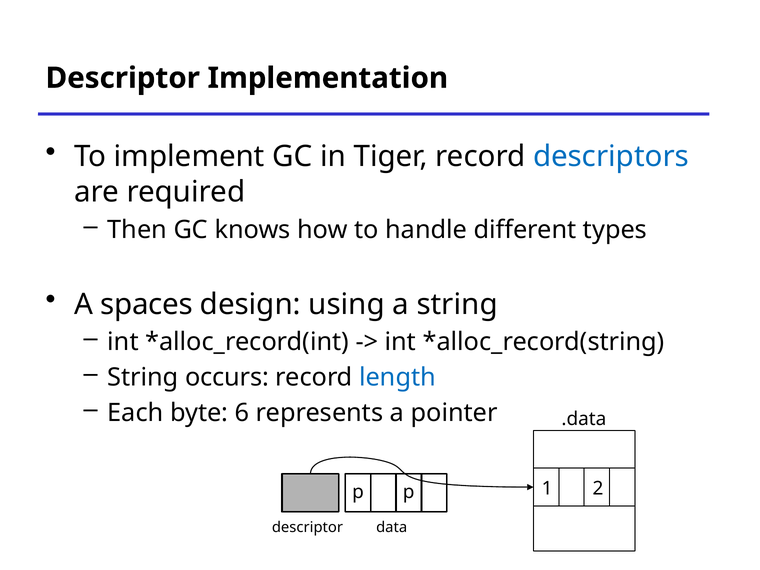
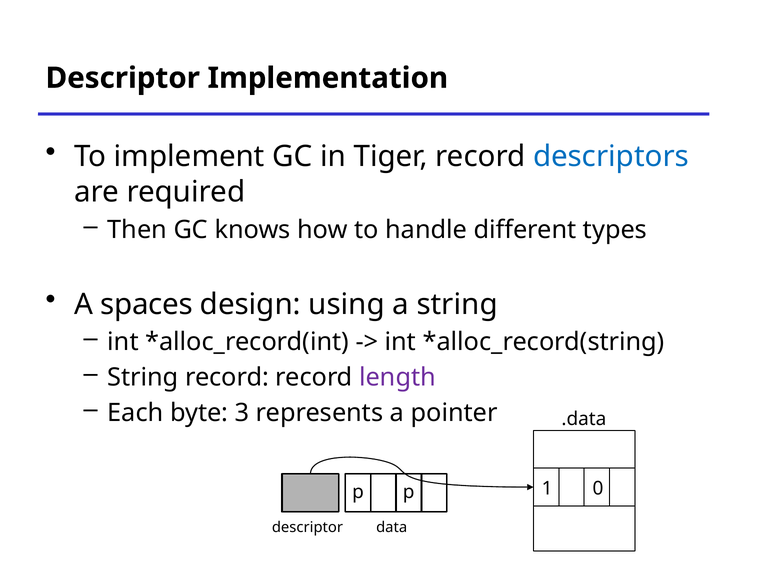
String occurs: occurs -> record
length colour: blue -> purple
6: 6 -> 3
2: 2 -> 0
